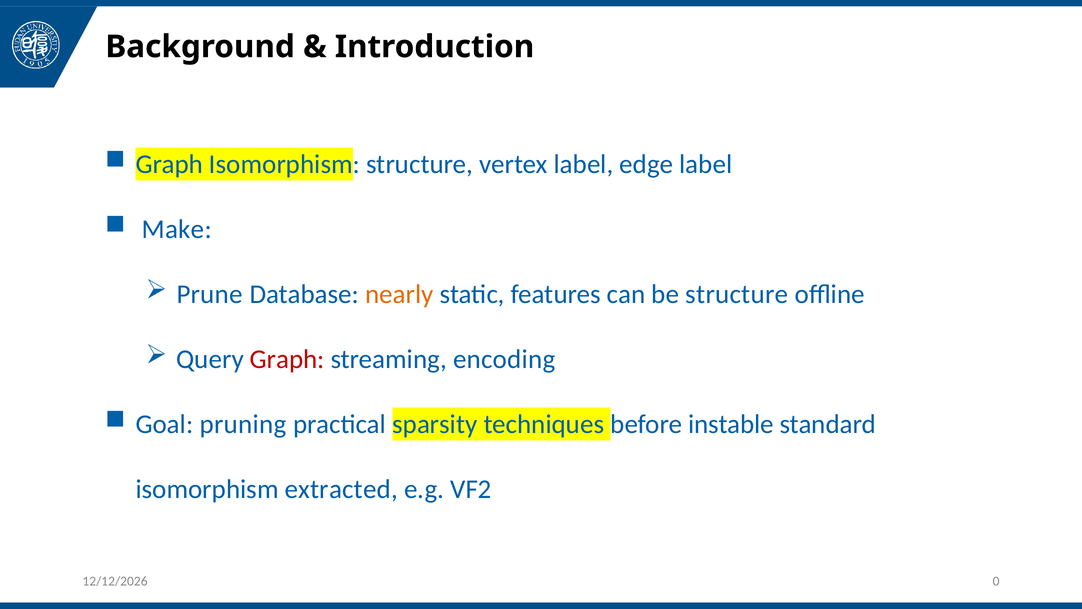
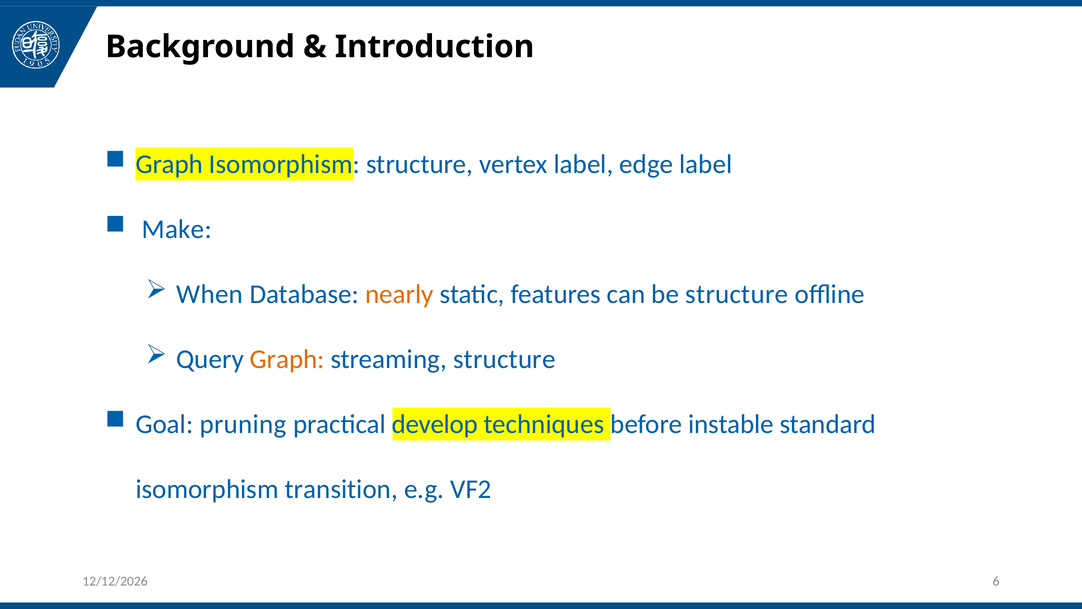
Prune: Prune -> When
Graph at (287, 359) colour: red -> orange
streaming encoding: encoding -> structure
sparsity: sparsity -> develop
extracted: extracted -> transition
0: 0 -> 6
